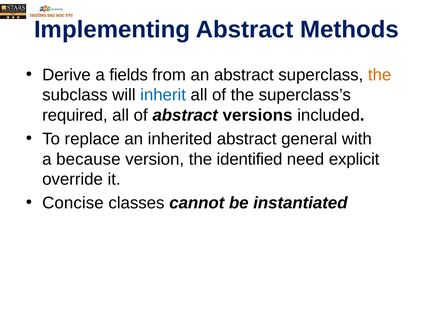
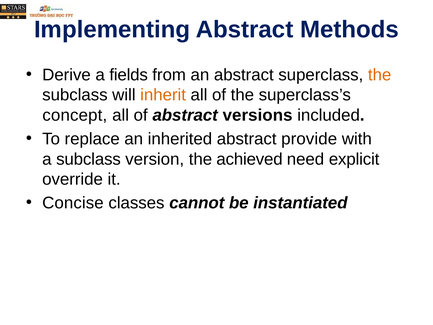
inherit colour: blue -> orange
required: required -> concept
general: general -> provide
a because: because -> subclass
identified: identified -> achieved
